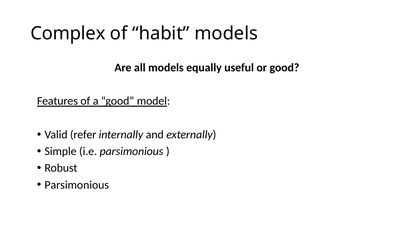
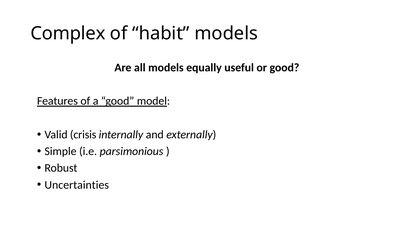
refer: refer -> crisis
Parsimonious at (77, 185): Parsimonious -> Uncertainties
